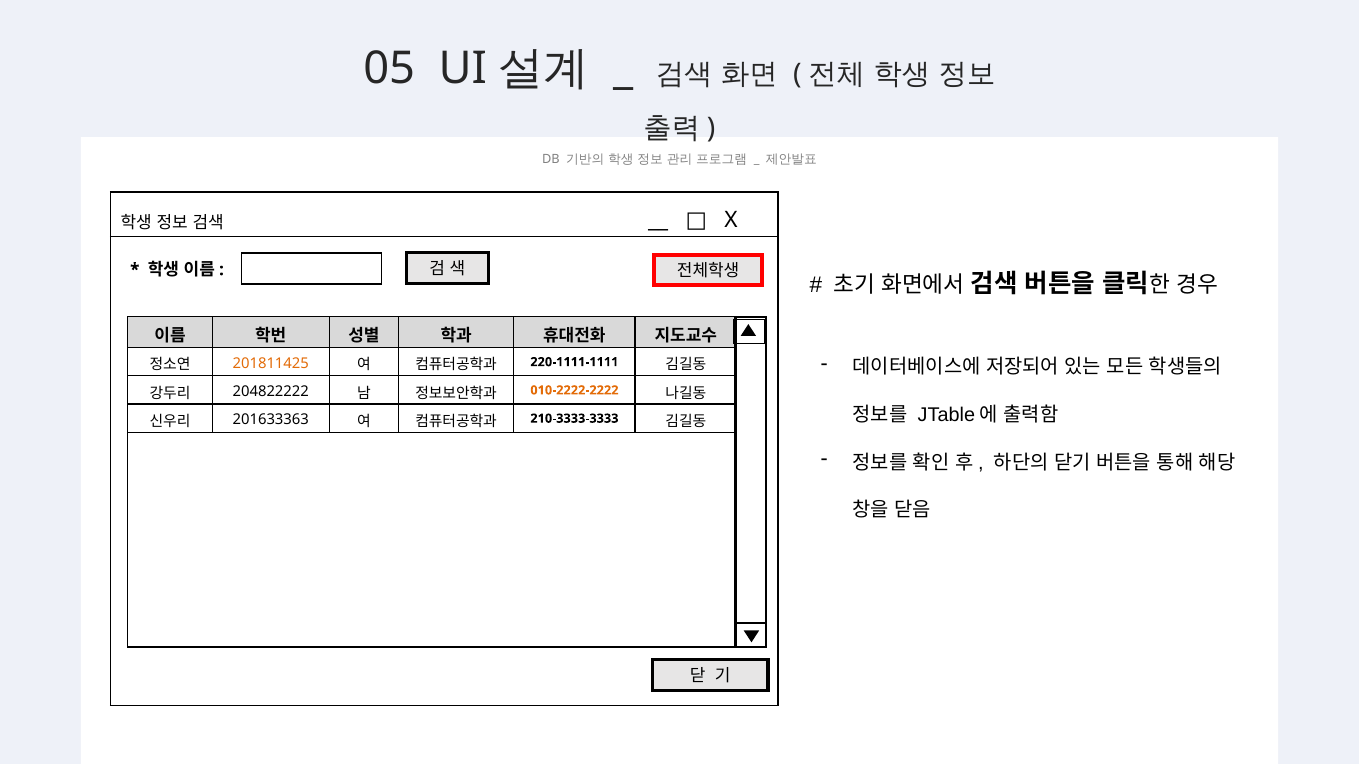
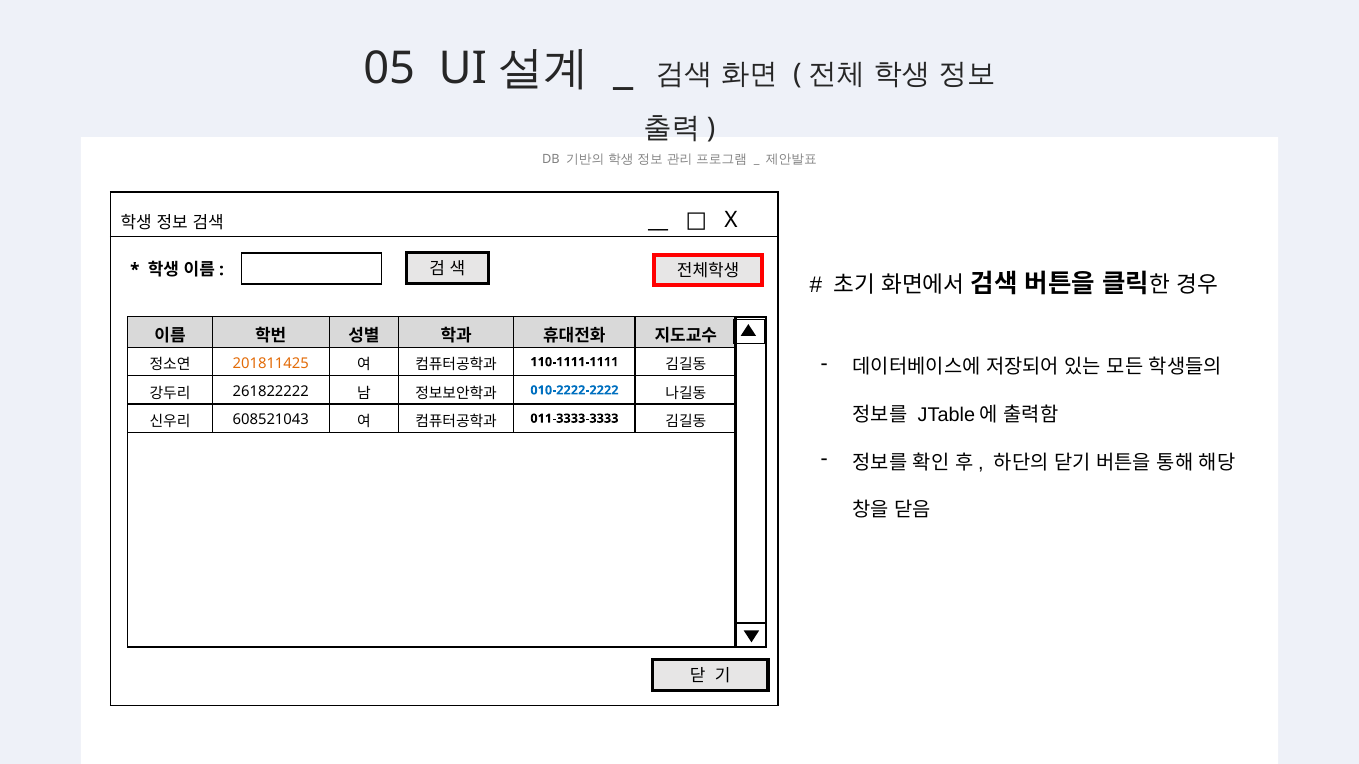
220-1111-1111: 220-1111-1111 -> 110-1111-1111
204822222: 204822222 -> 261822222
010-2222-2222 colour: orange -> blue
201633363: 201633363 -> 608521043
210-3333-3333: 210-3333-3333 -> 011-3333-3333
